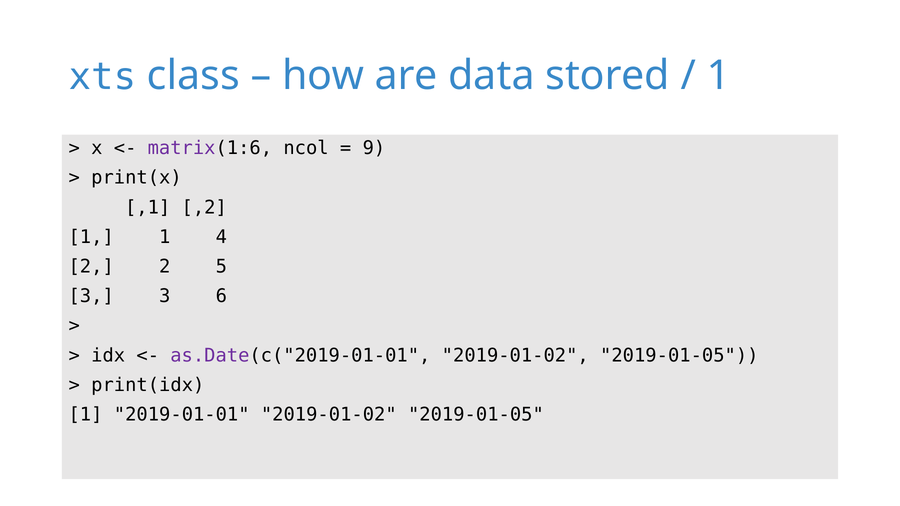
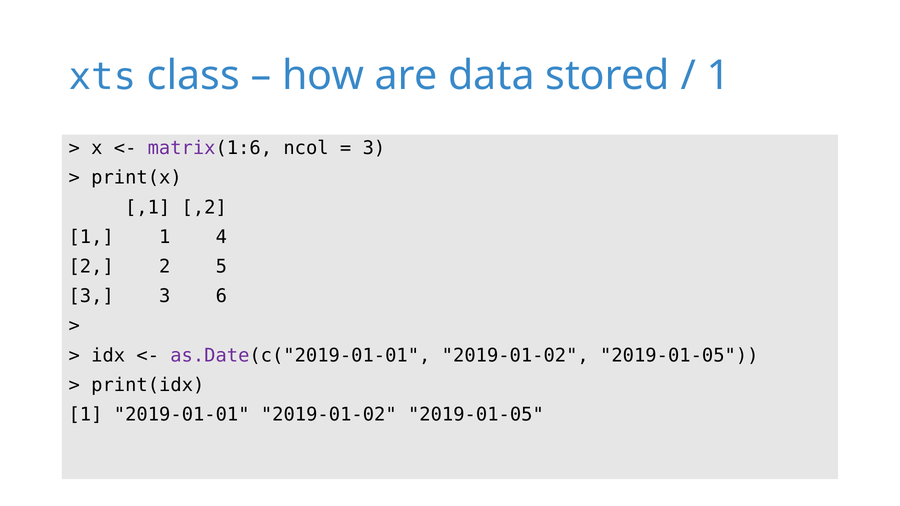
9 at (374, 148): 9 -> 3
